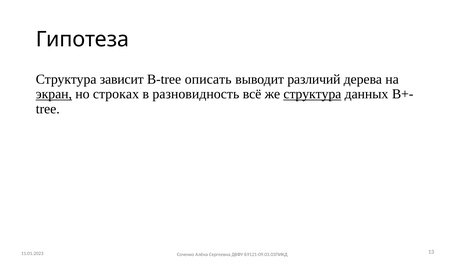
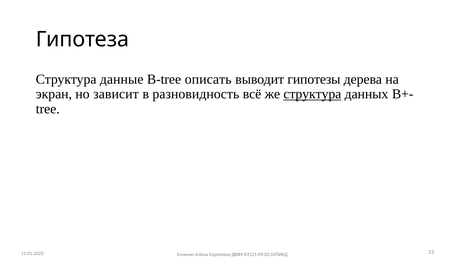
зависит: зависит -> данные
различий: различий -> гипотезы
экран underline: present -> none
строках: строках -> зависит
